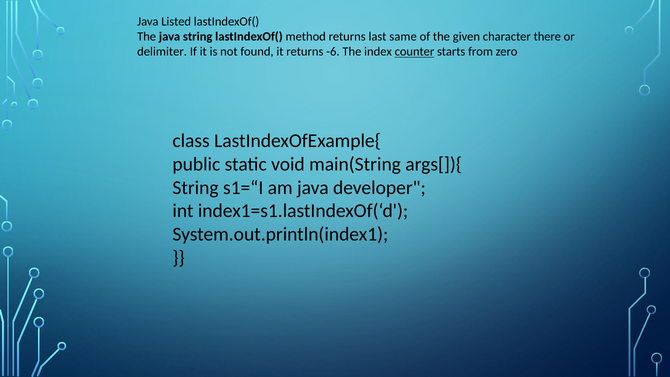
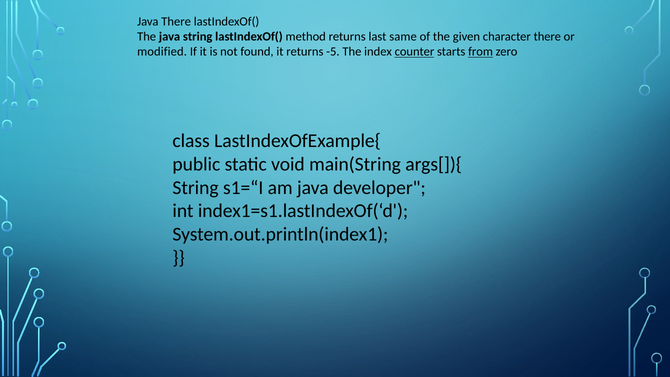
Java Listed: Listed -> There
delimiter: delimiter -> modified
-6: -6 -> -5
from underline: none -> present
